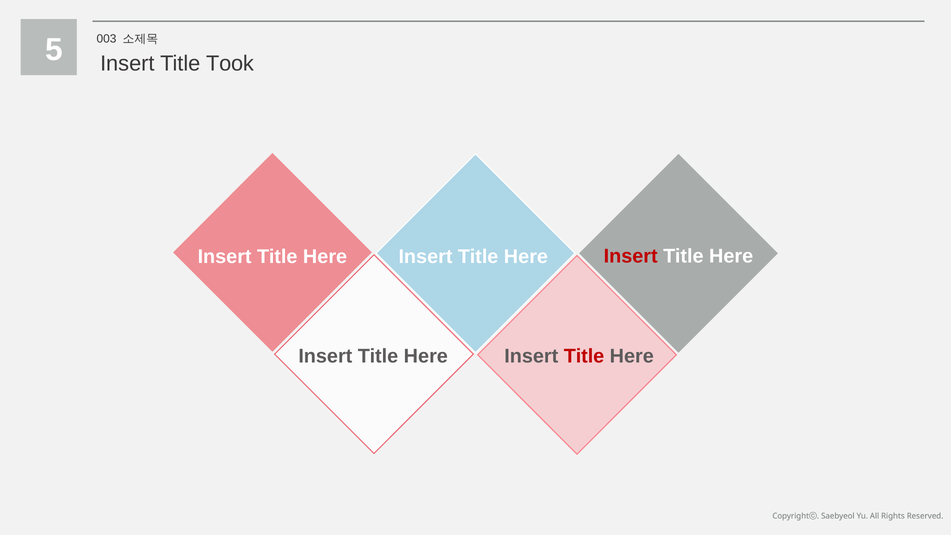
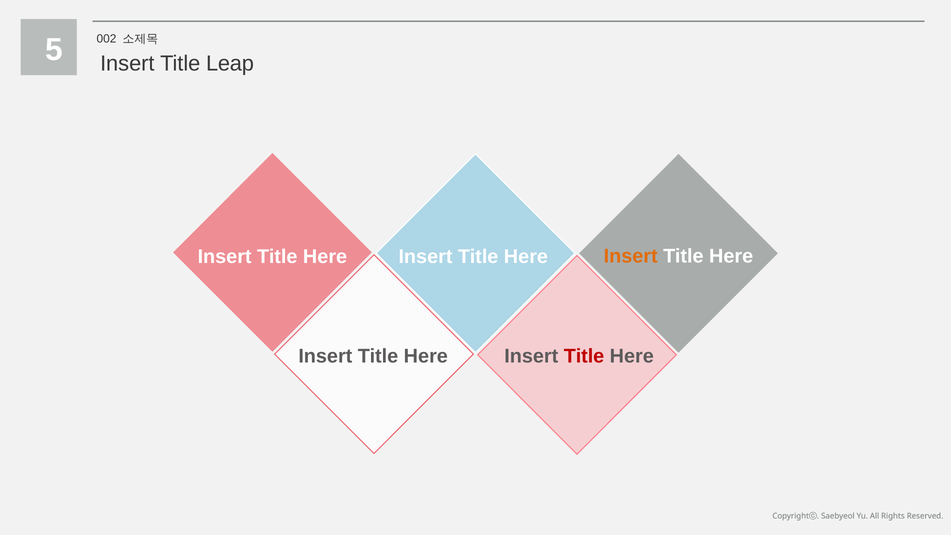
003: 003 -> 002
Took: Took -> Leap
Insert at (631, 256) colour: red -> orange
